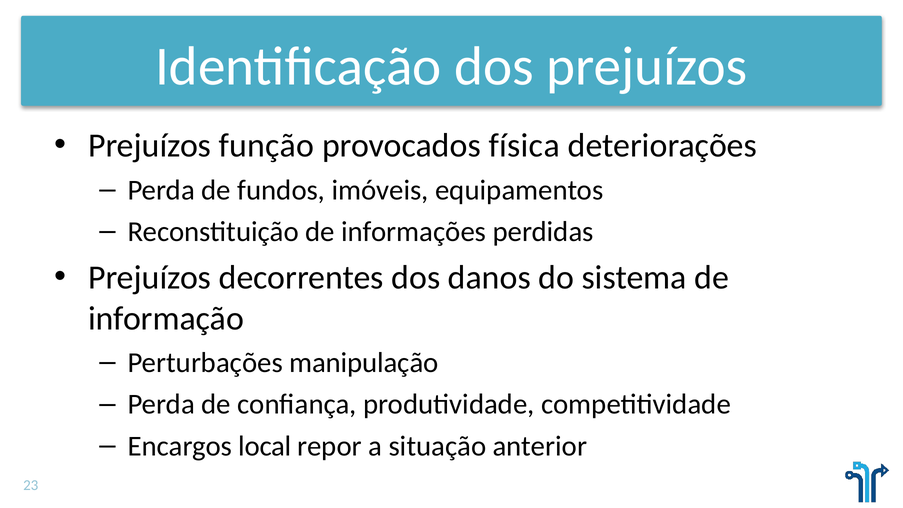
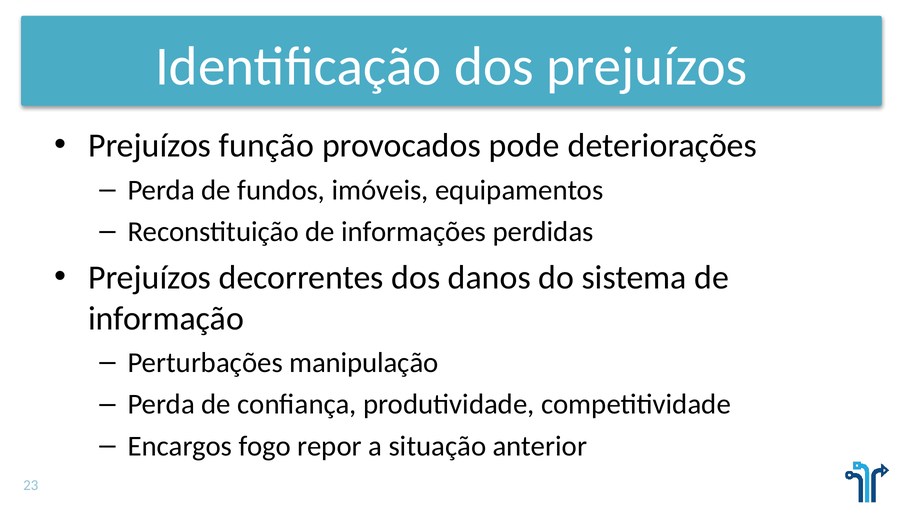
física: física -> pode
local: local -> fogo
